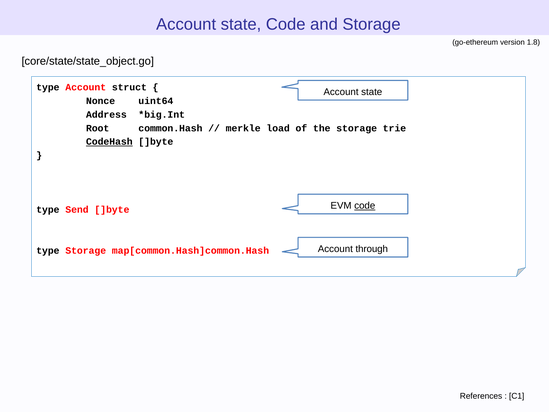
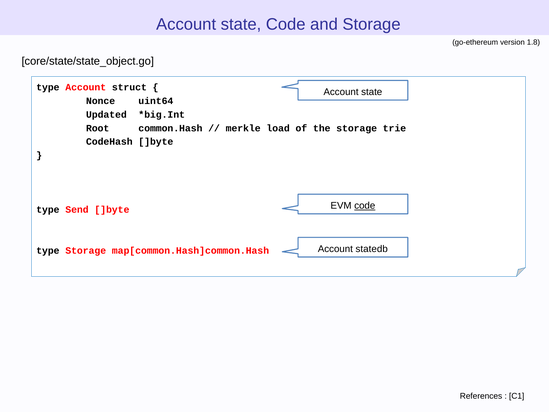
Address: Address -> Updated
CodeHash underline: present -> none
through: through -> statedb
